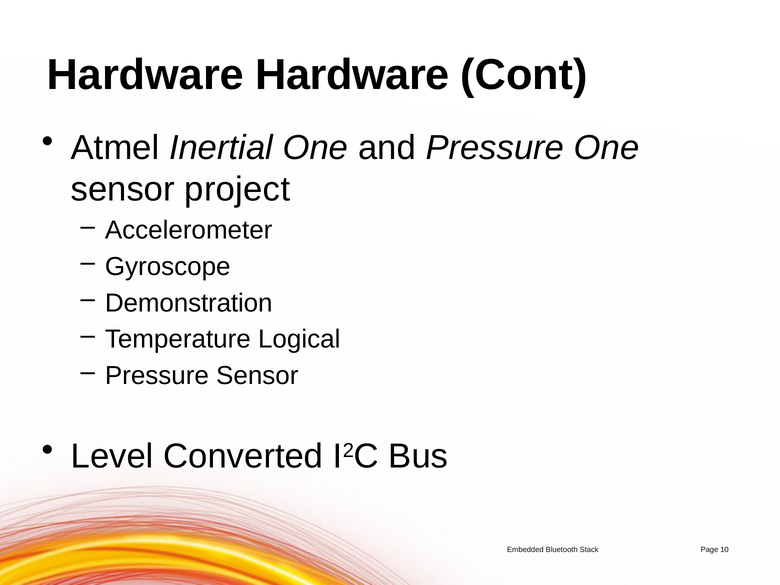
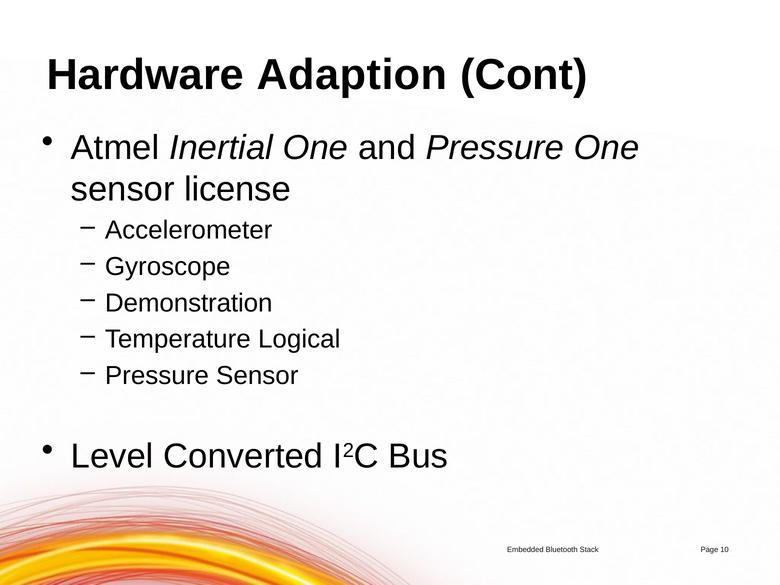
Hardware Hardware: Hardware -> Adaption
project: project -> license
